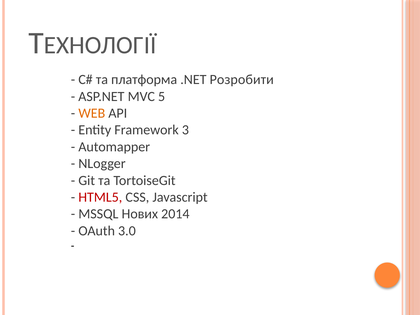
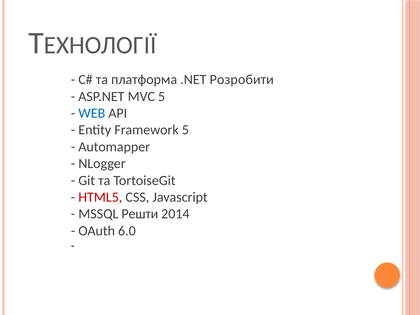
WEB colour: orange -> blue
Framework 3: 3 -> 5
Нових: Нових -> Решти
3.0: 3.0 -> 6.0
